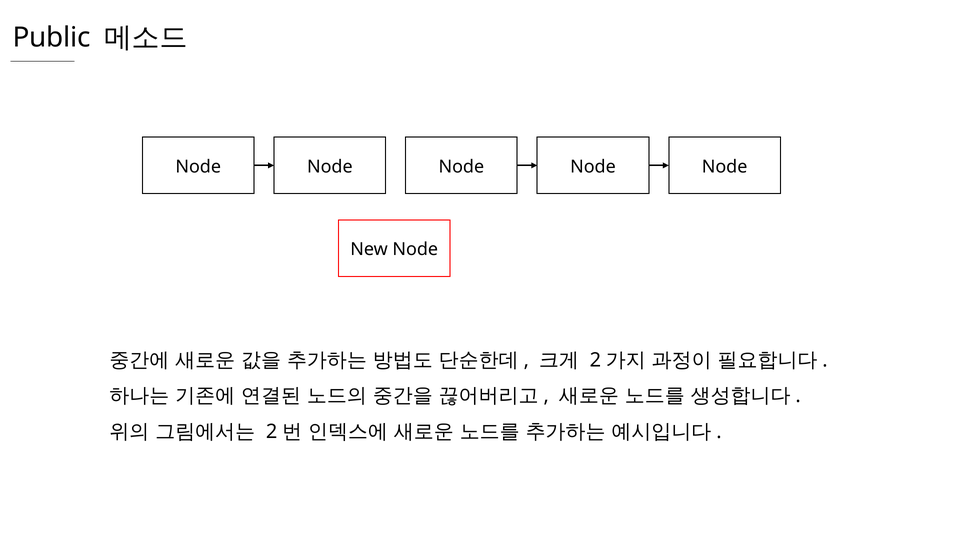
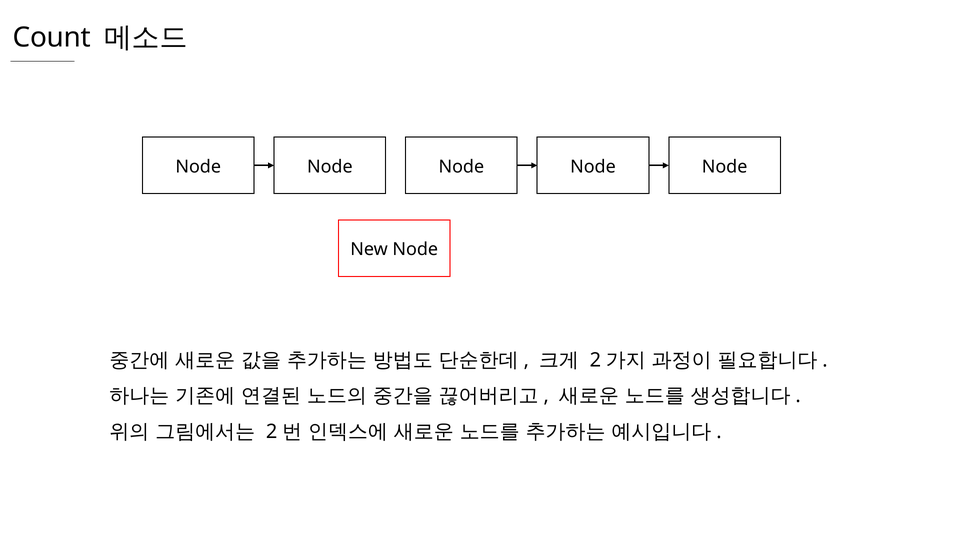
Public: Public -> Count
